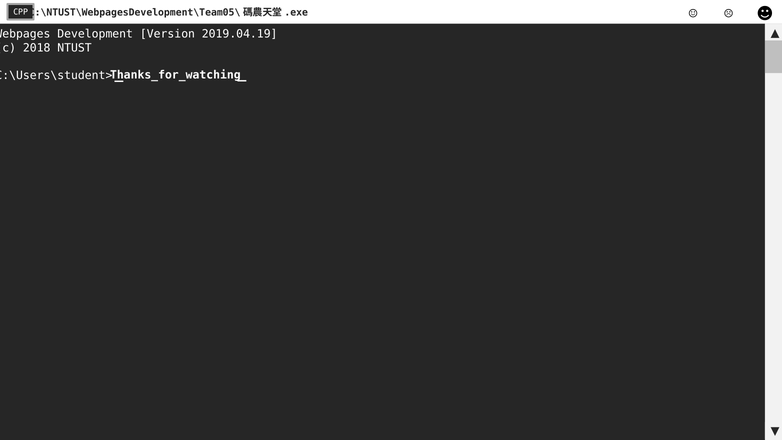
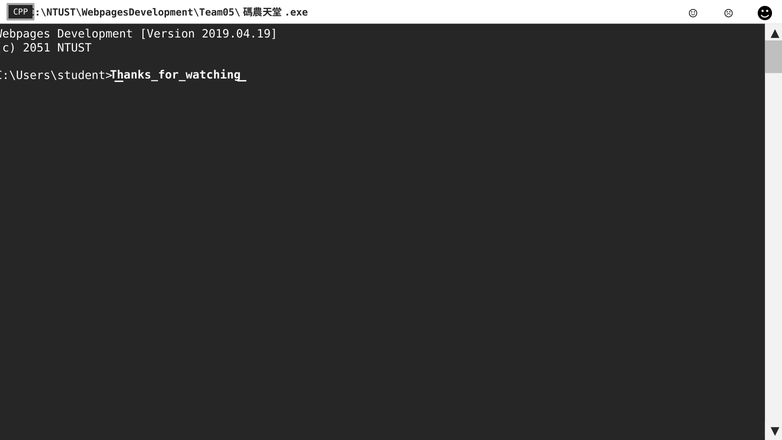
2018: 2018 -> 2051
